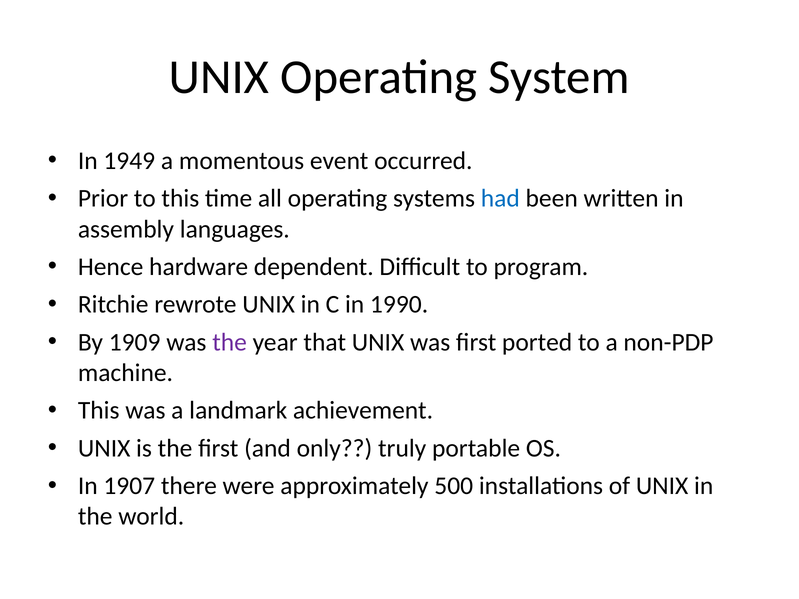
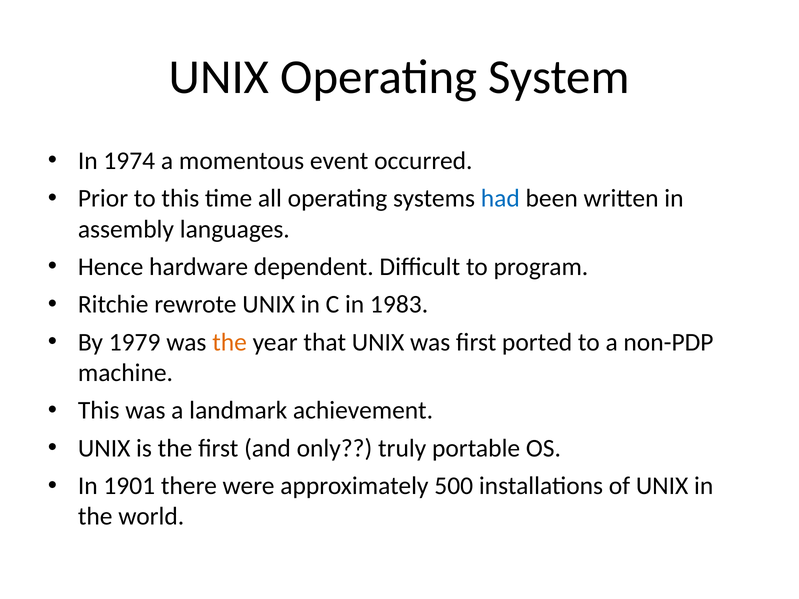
1949: 1949 -> 1974
1990: 1990 -> 1983
1909: 1909 -> 1979
the at (230, 342) colour: purple -> orange
1907: 1907 -> 1901
